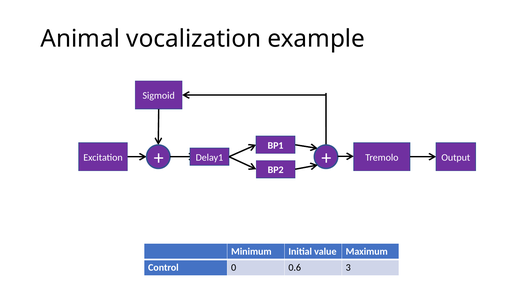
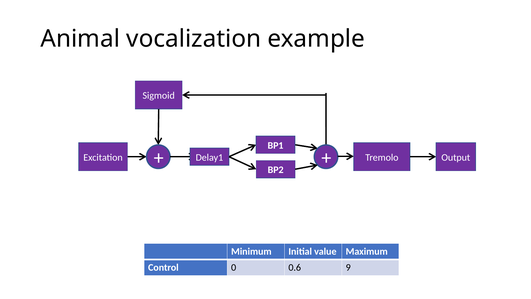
3: 3 -> 9
